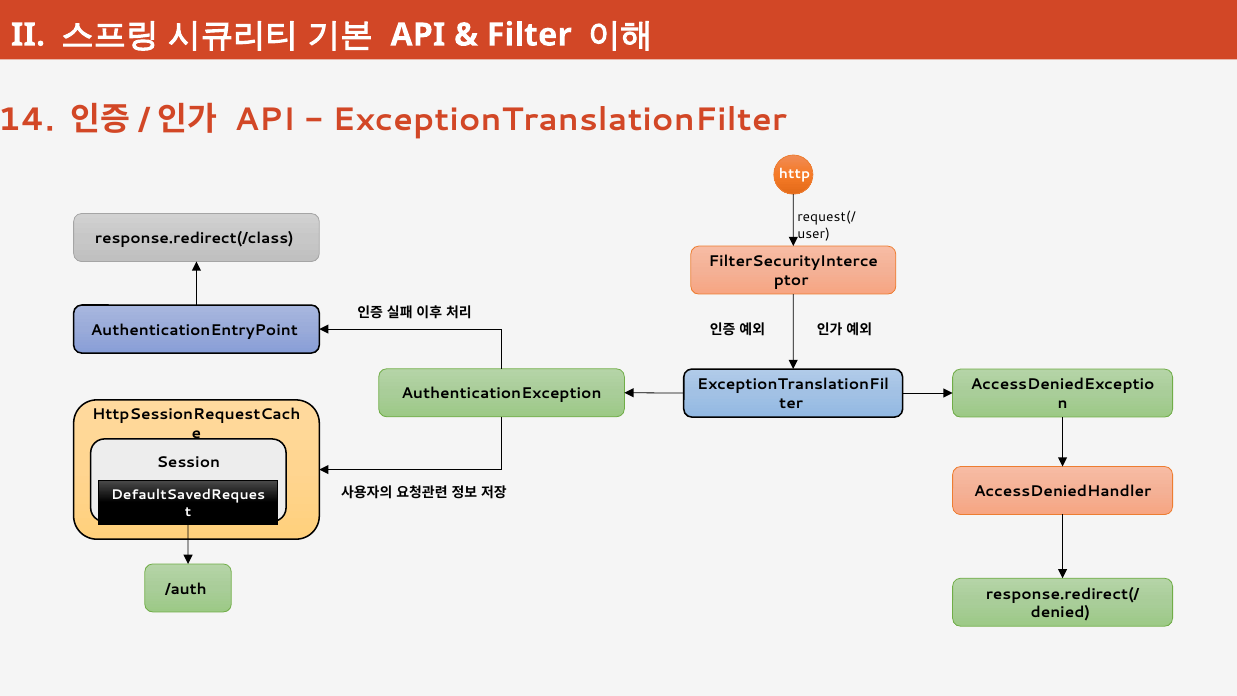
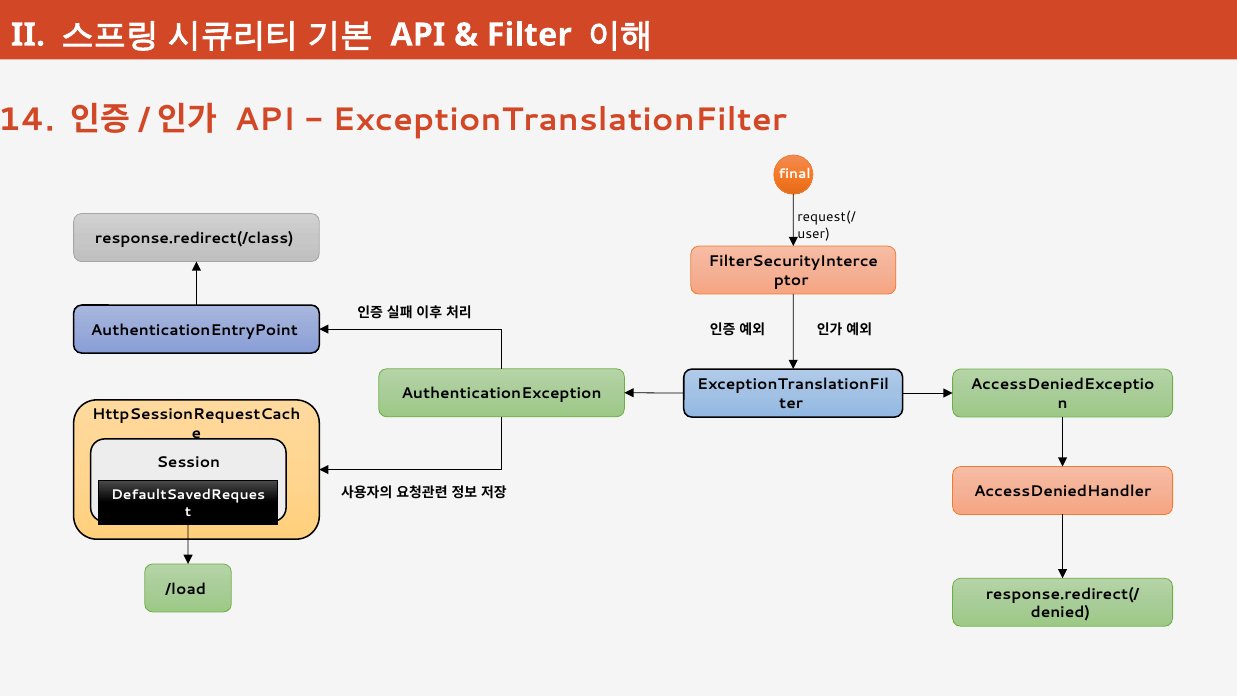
http: http -> final
/auth: /auth -> /load
